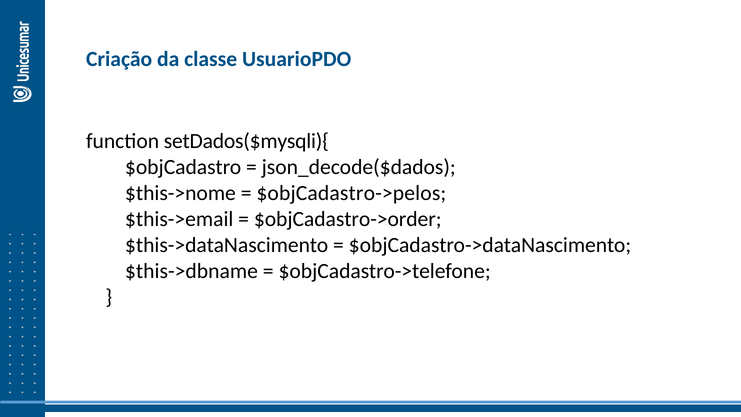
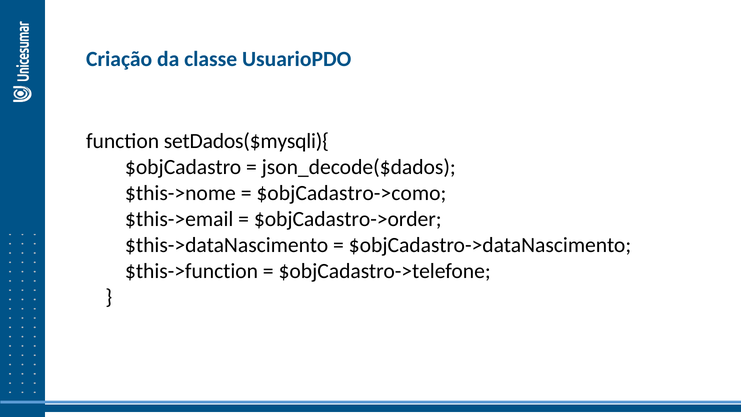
$objCadastro->pelos: $objCadastro->pelos -> $objCadastro->como
$this->dbname: $this->dbname -> $this->function
